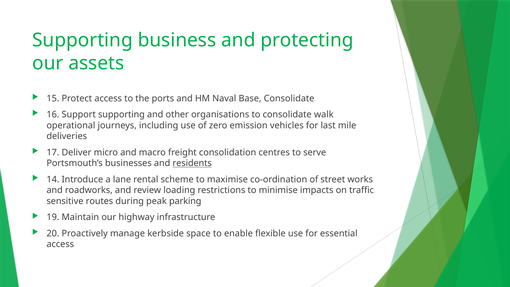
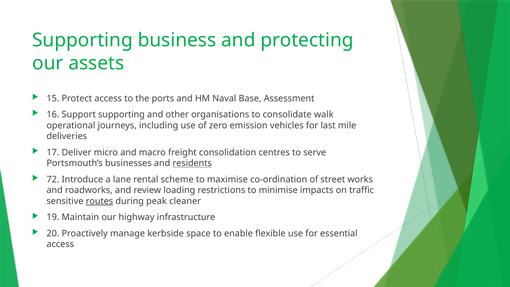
Base Consolidate: Consolidate -> Assessment
14: 14 -> 72
routes underline: none -> present
parking: parking -> cleaner
